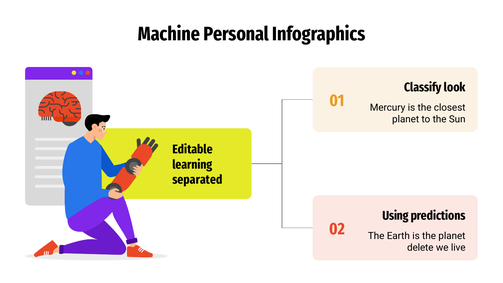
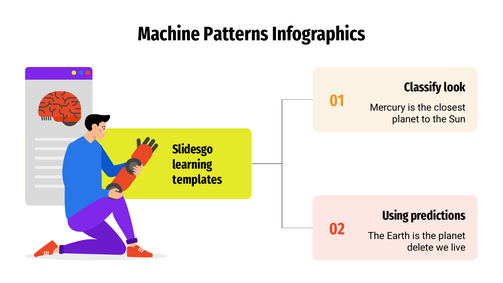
Personal: Personal -> Patterns
Editable: Editable -> Slidesgo
separated: separated -> templates
